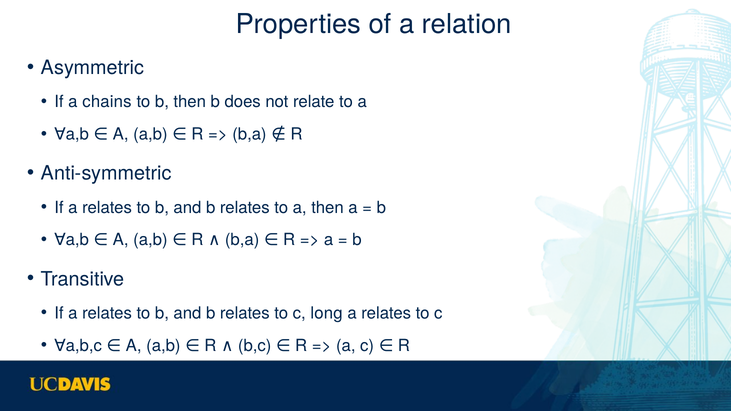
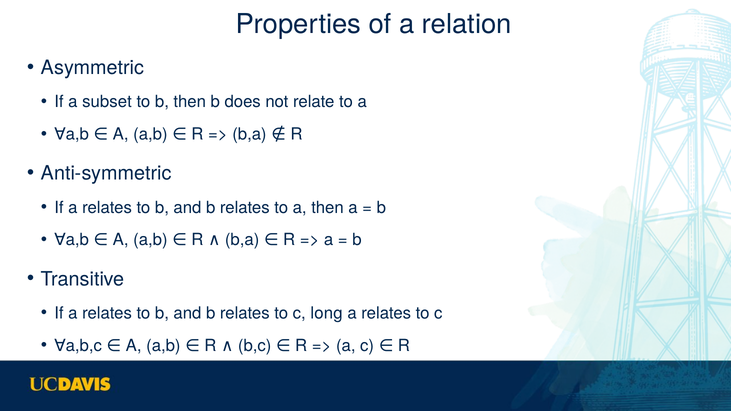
chains: chains -> subset
